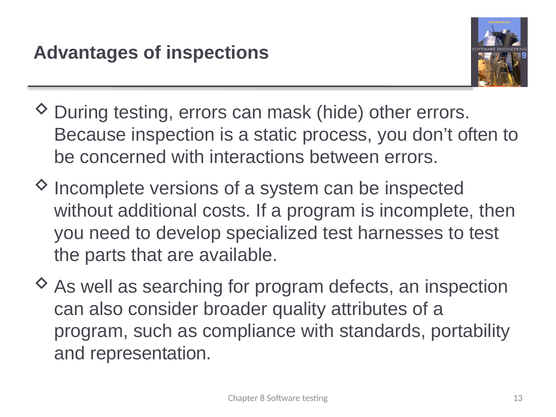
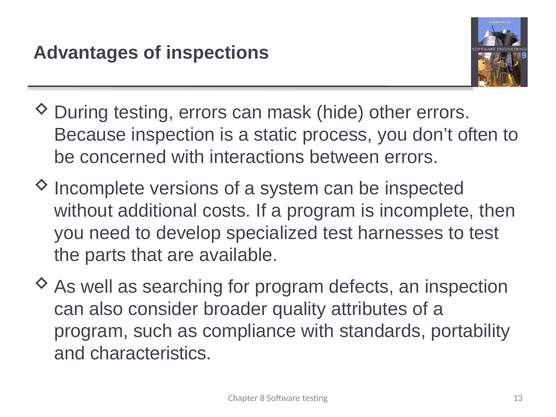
representation: representation -> characteristics
